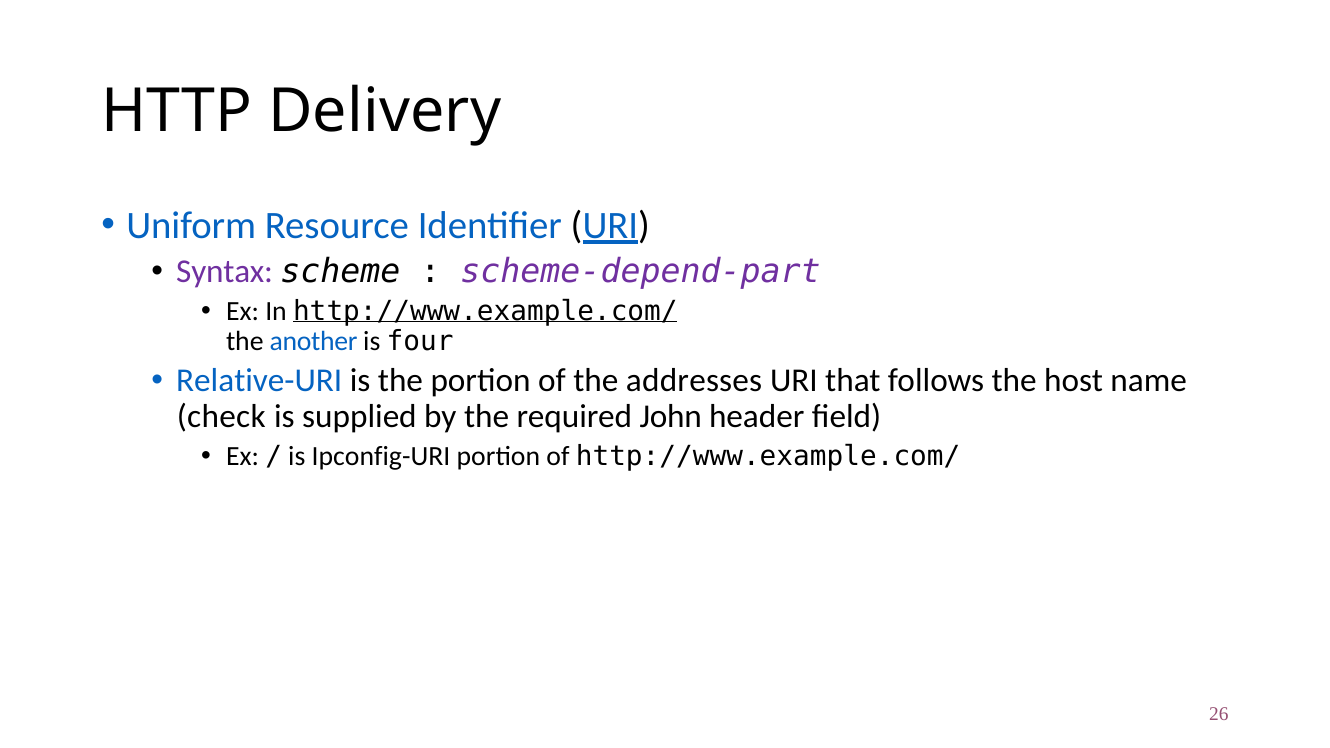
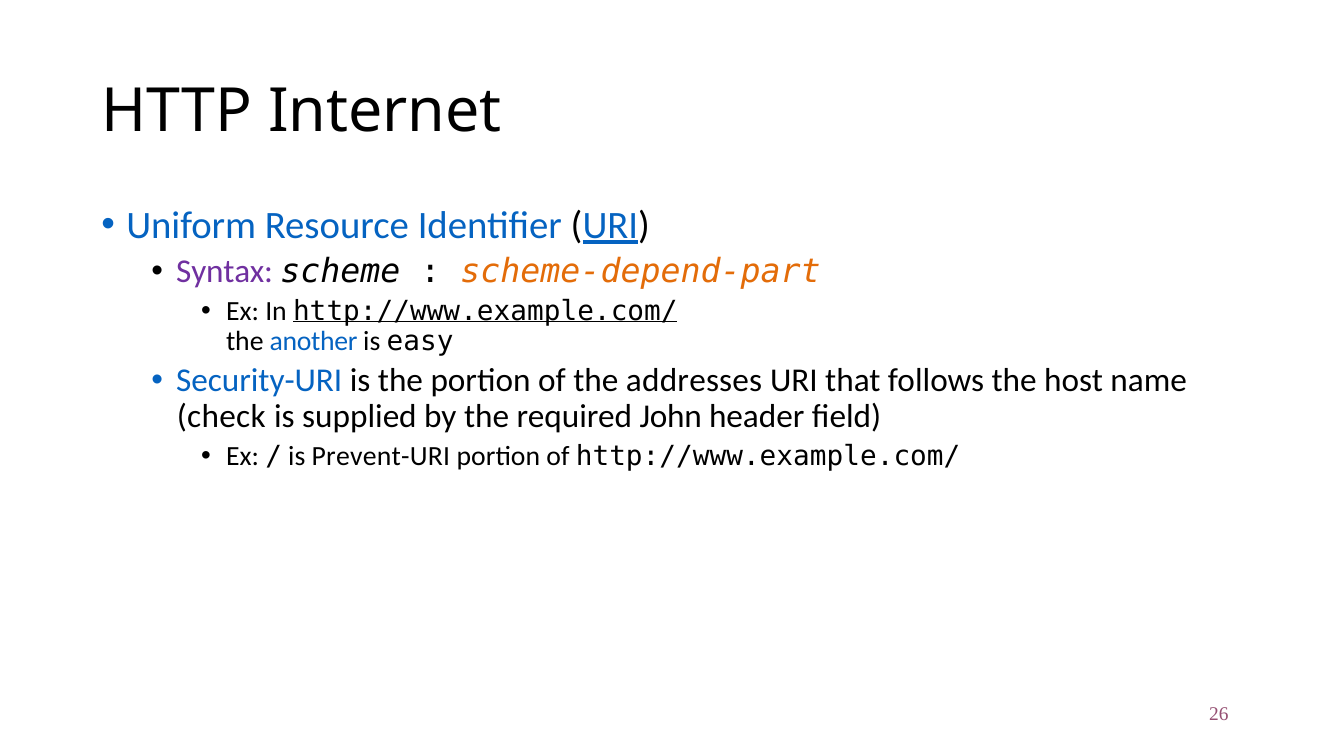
Delivery: Delivery -> Internet
scheme-depend-part colour: purple -> orange
four: four -> easy
Relative-URI: Relative-URI -> Security-URI
Ipconfig-URI: Ipconfig-URI -> Prevent-URI
